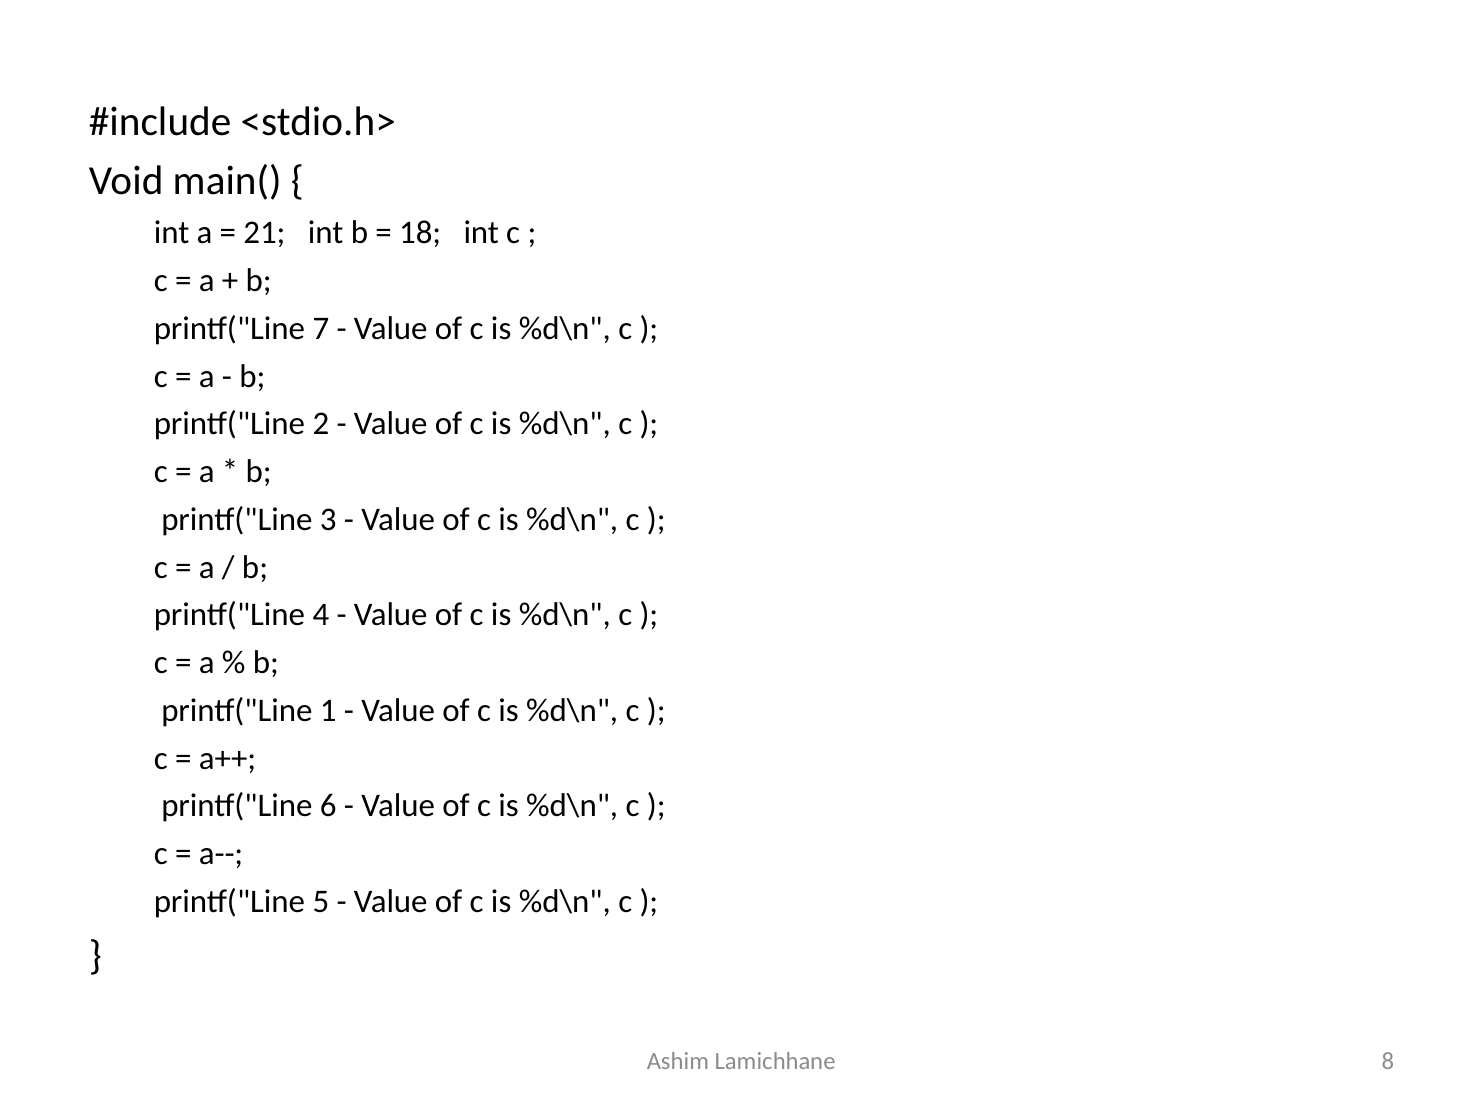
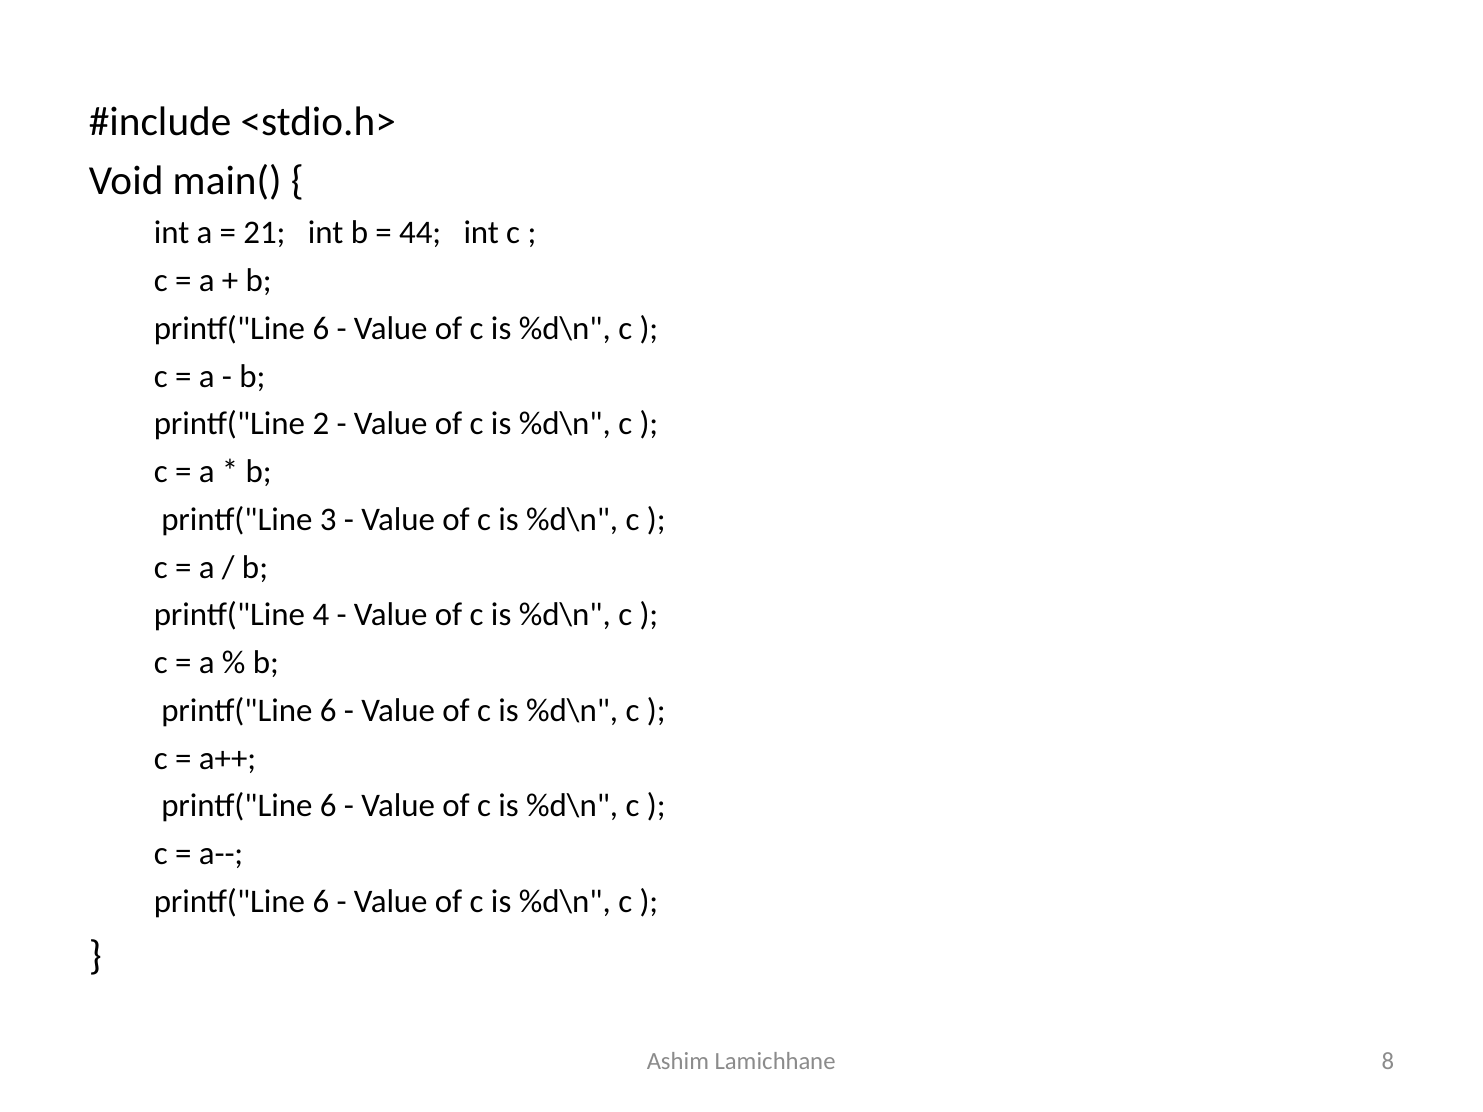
18: 18 -> 44
7 at (321, 329): 7 -> 6
1 at (328, 711): 1 -> 6
5 at (321, 902): 5 -> 6
